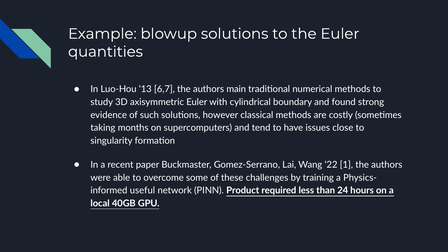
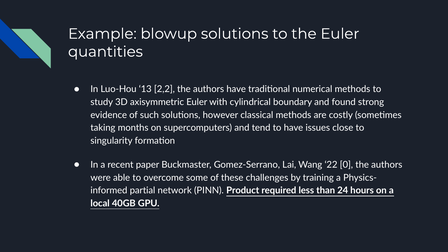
6,7: 6,7 -> 2,2
authors main: main -> have
1: 1 -> 0
useful: useful -> partial
